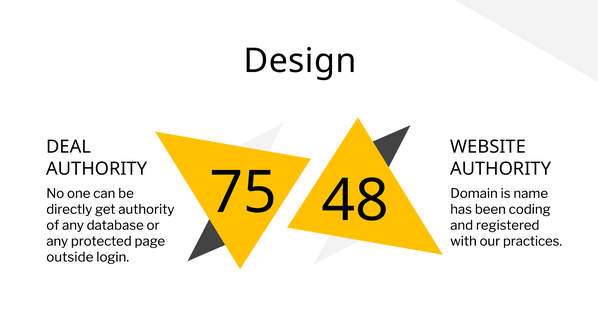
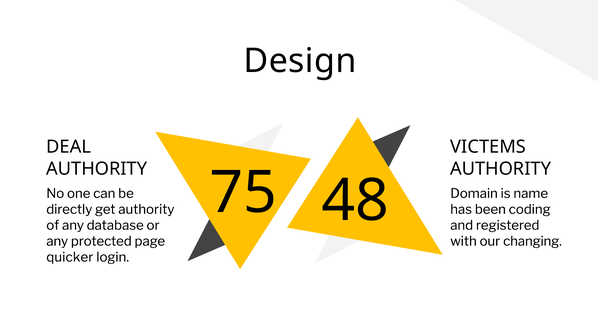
WEBSITE: WEBSITE -> VICTEMS
practices: practices -> changing
outside: outside -> quicker
